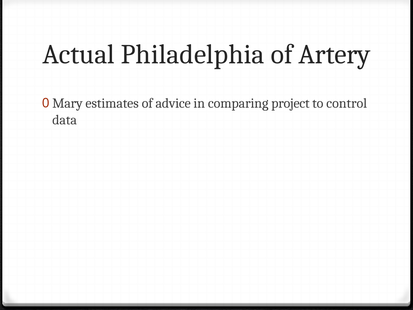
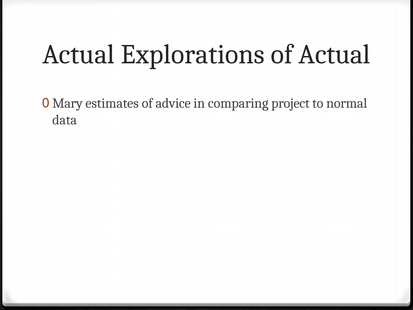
Philadelphia: Philadelphia -> Explorations
of Artery: Artery -> Actual
control: control -> normal
